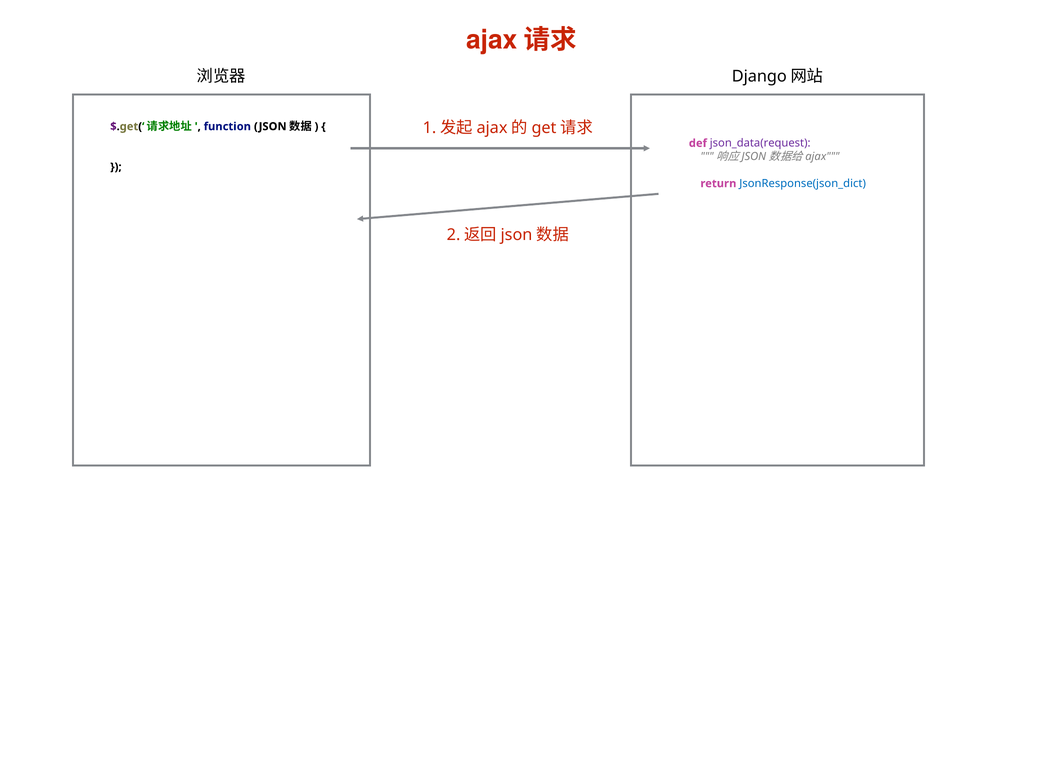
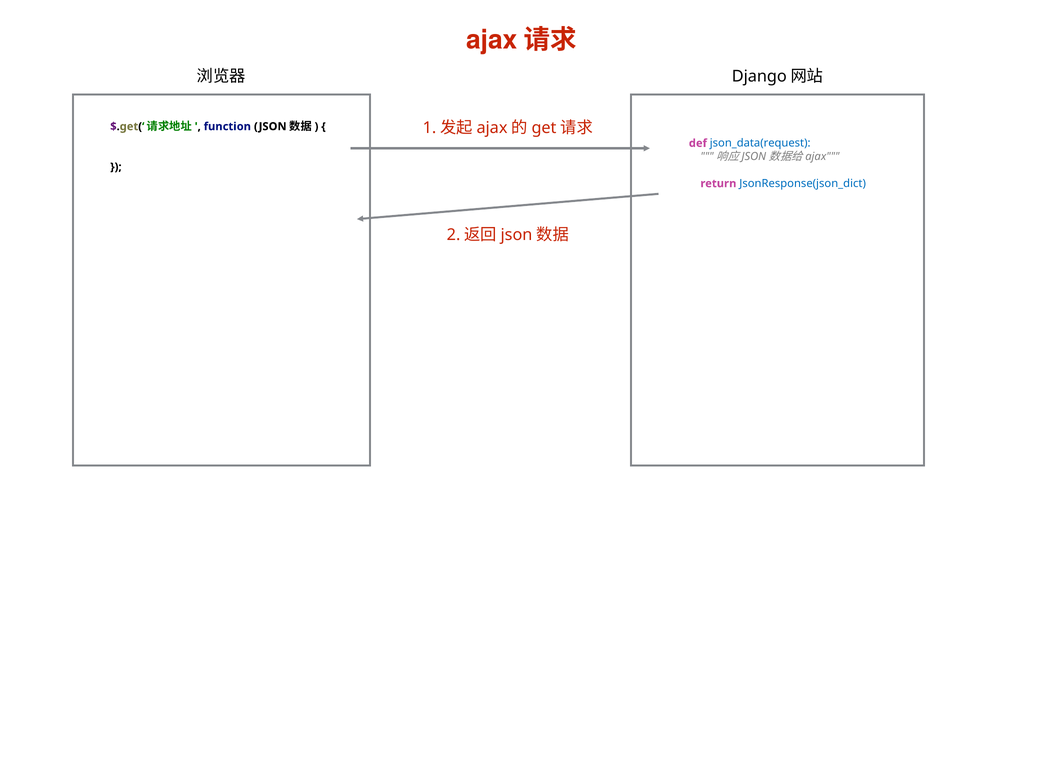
json_data(request colour: purple -> blue
